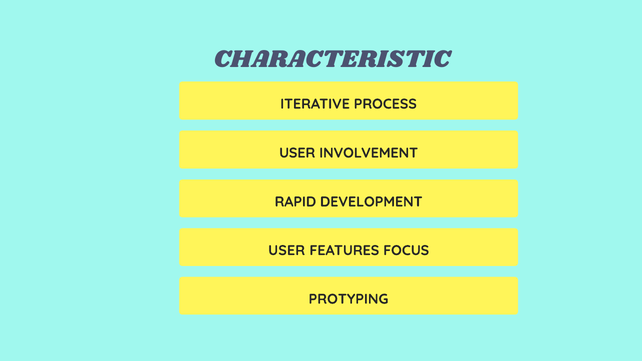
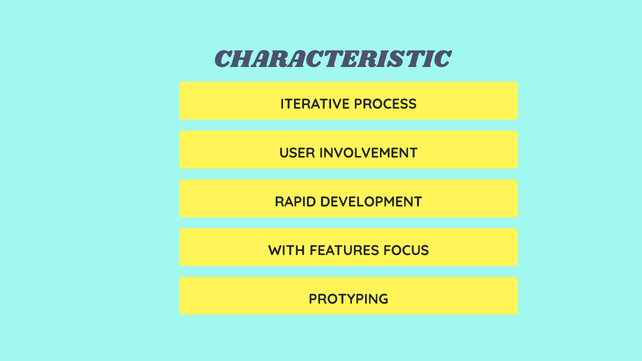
USER at (287, 251): USER -> WITH
